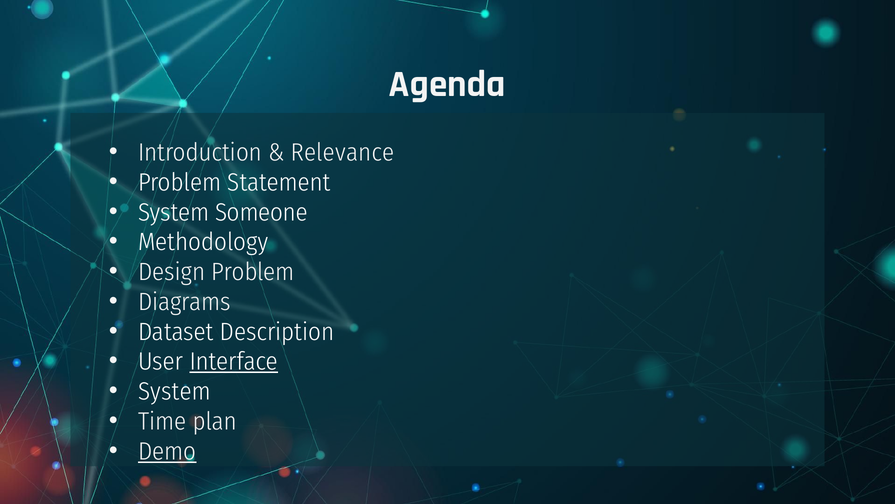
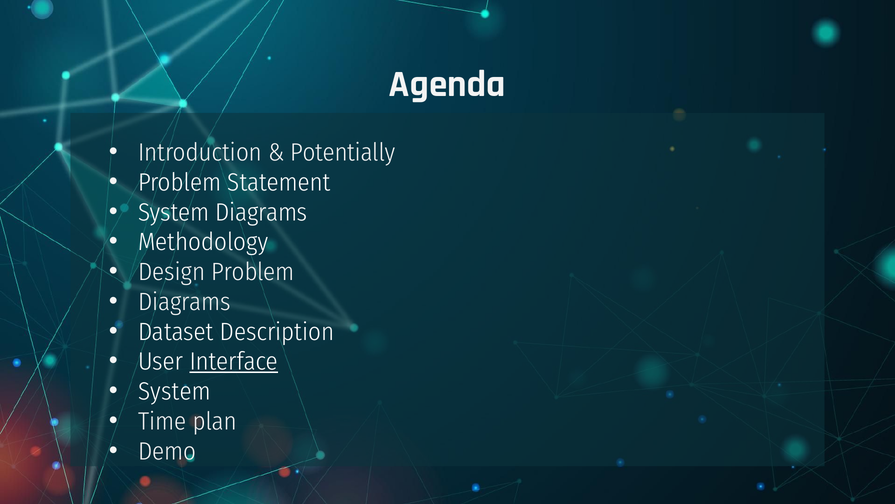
Relevance: Relevance -> Potentially
System Someone: Someone -> Diagrams
Demo underline: present -> none
